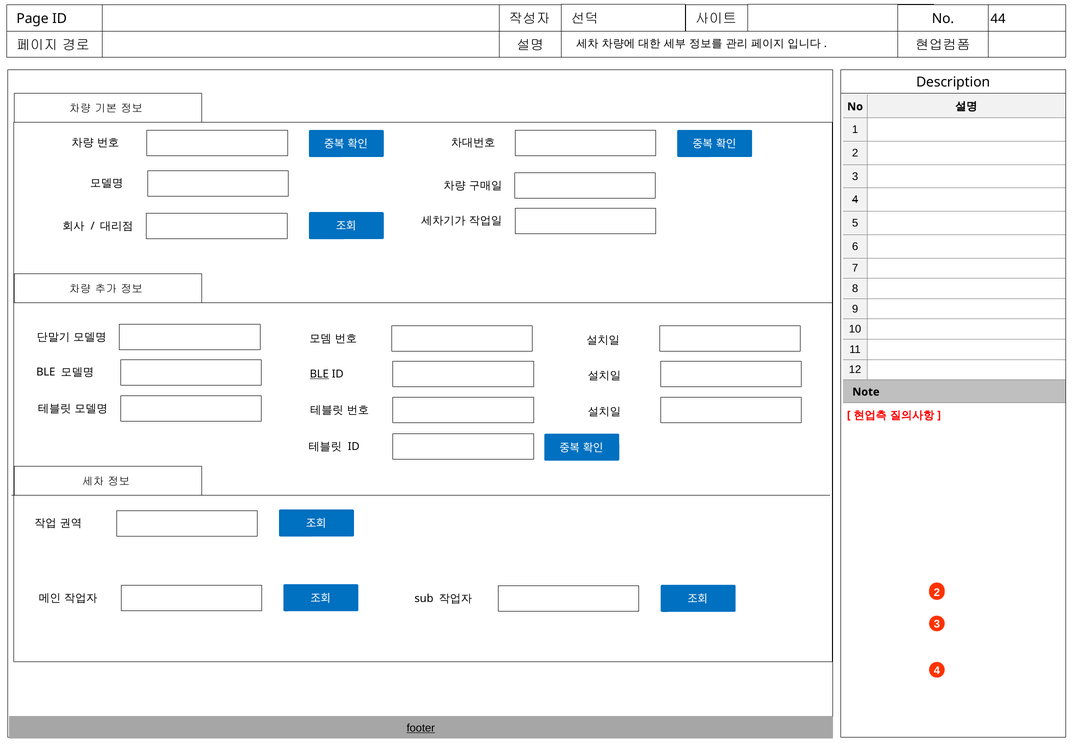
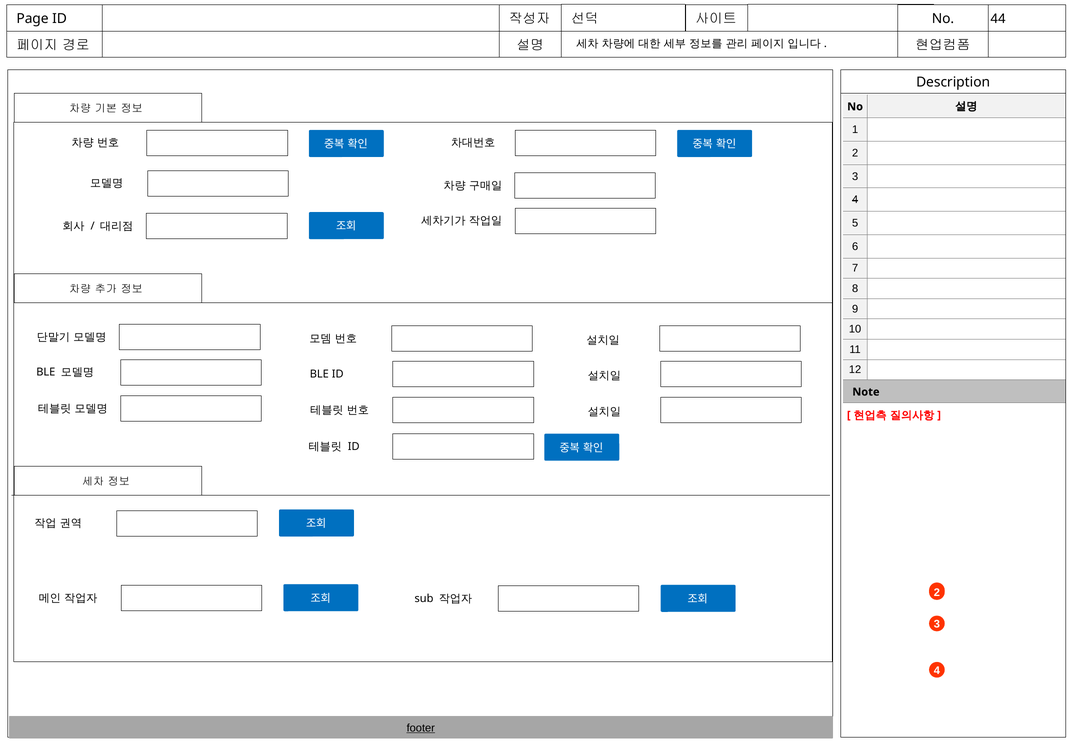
BLE at (319, 374) underline: present -> none
